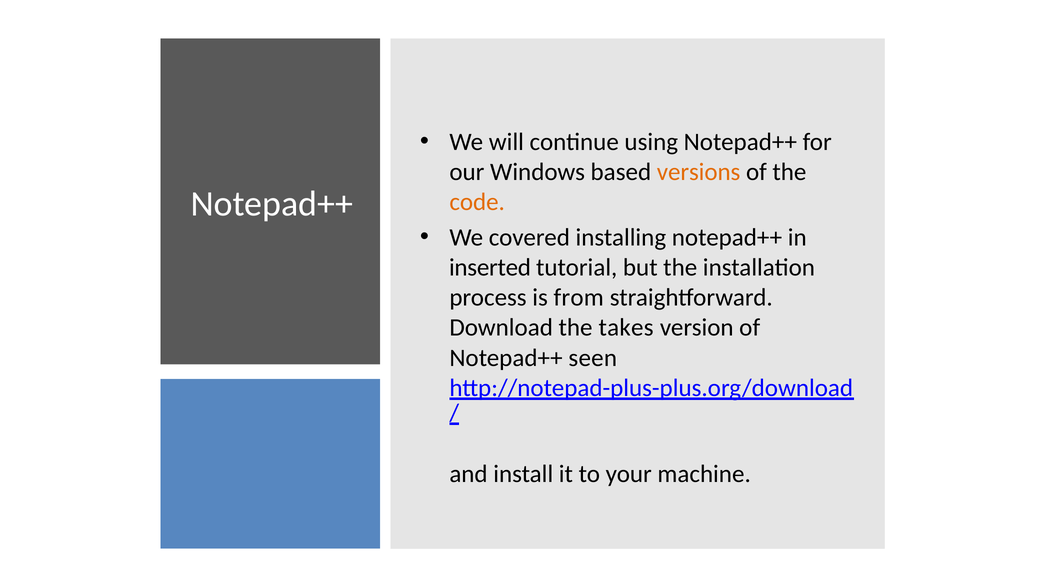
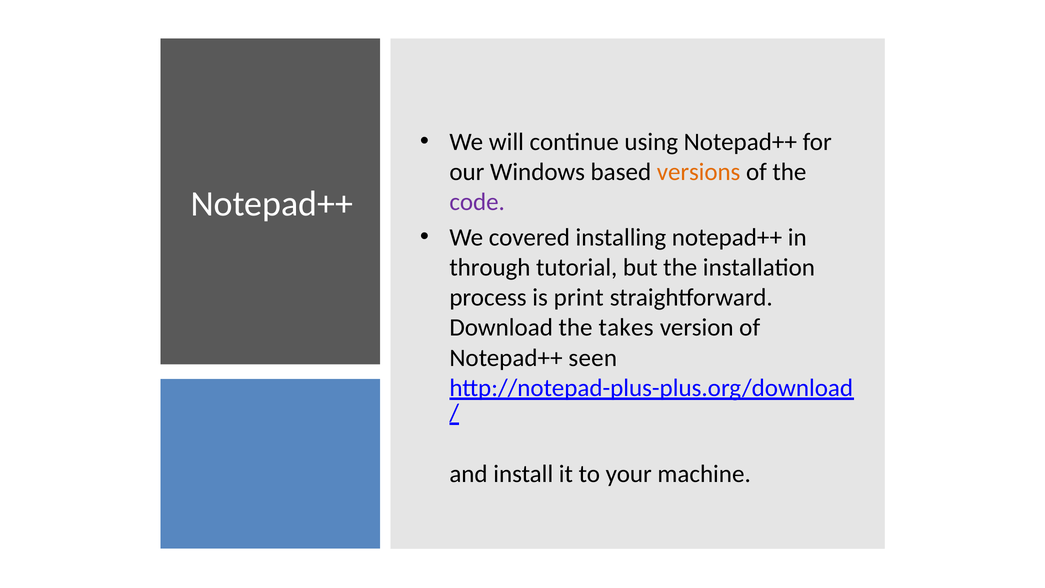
code colour: orange -> purple
inserted: inserted -> through
from: from -> print
